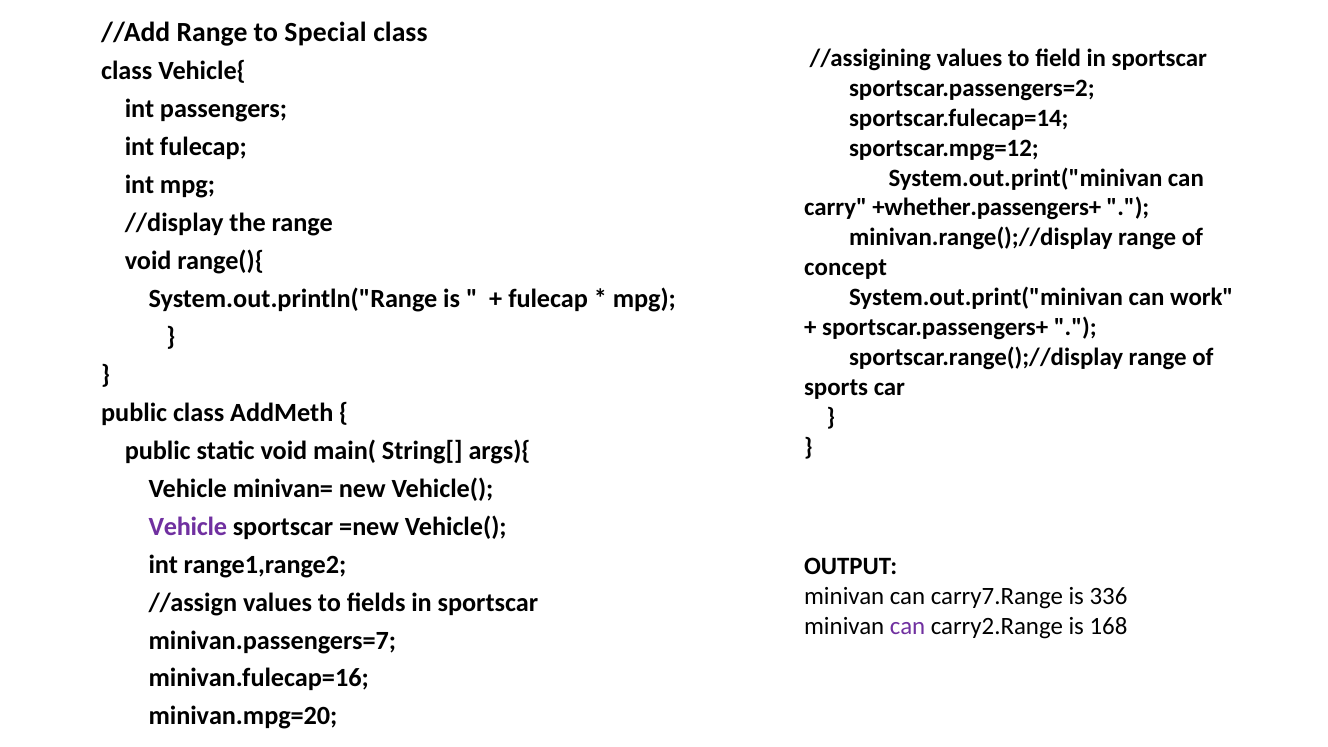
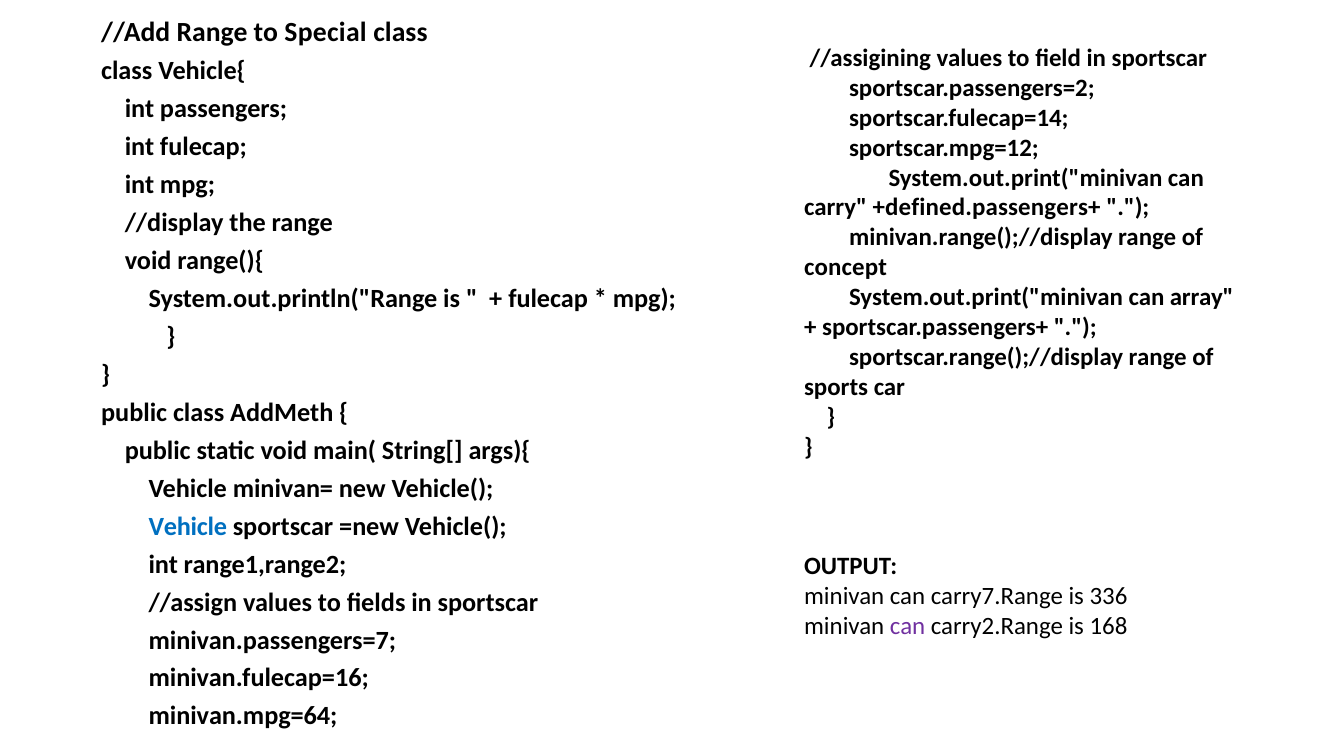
+whether.passengers+: +whether.passengers+ -> +defined.passengers+
work: work -> array
Vehicle at (188, 526) colour: purple -> blue
minivan.mpg=20: minivan.mpg=20 -> minivan.mpg=64
